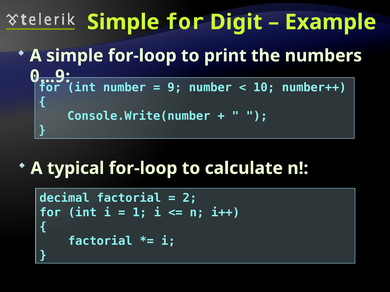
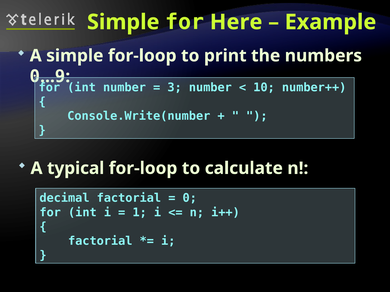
Digit: Digit -> Here
9 at (175, 88): 9 -> 3
2 at (190, 198): 2 -> 0
